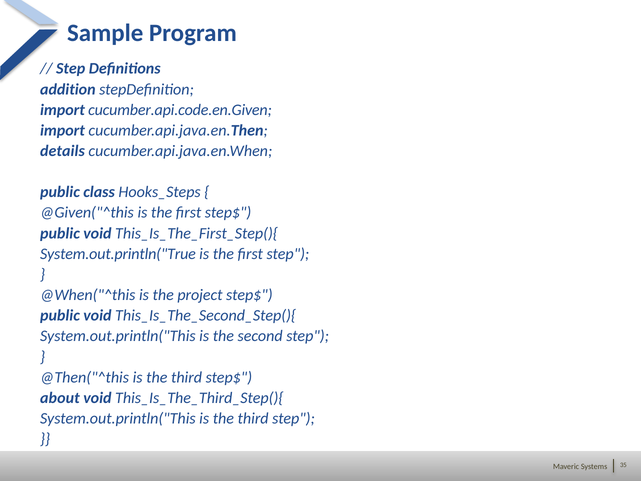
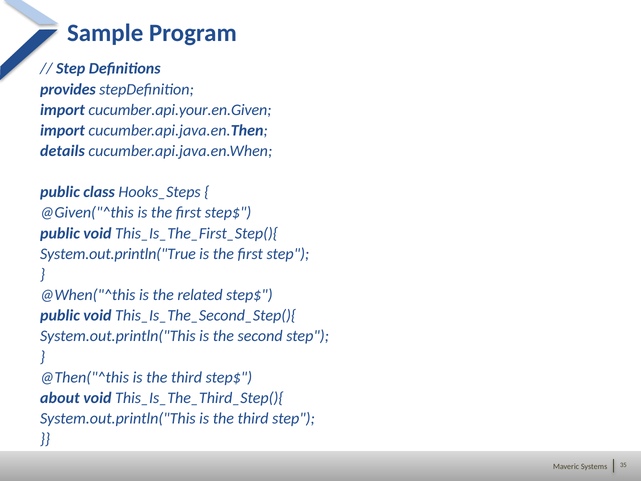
addition: addition -> provides
cucumber.api.code.en.Given: cucumber.api.code.en.Given -> cucumber.api.your.en.Given
project: project -> related
